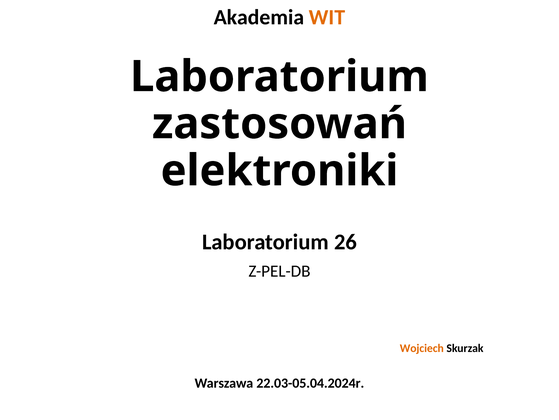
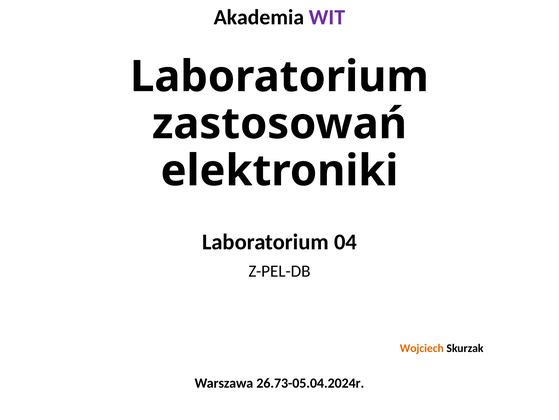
WIT colour: orange -> purple
26: 26 -> 04
22.03-05.04.2024r: 22.03-05.04.2024r -> 26.73-05.04.2024r
